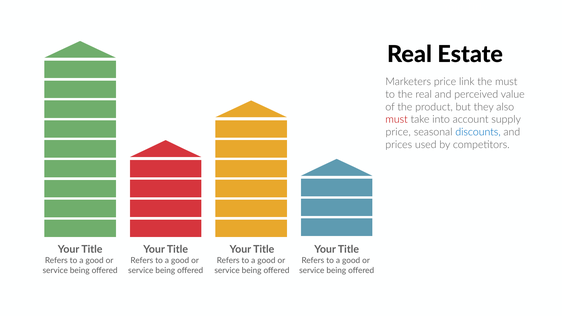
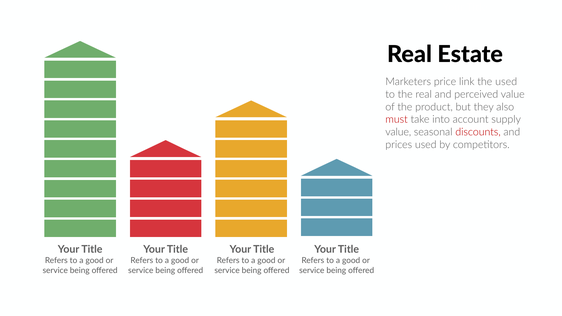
the must: must -> used
price at (398, 132): price -> value
discounts colour: blue -> red
